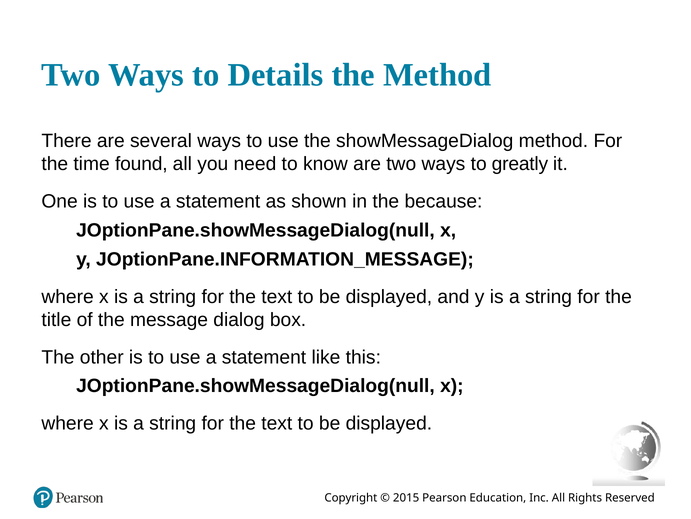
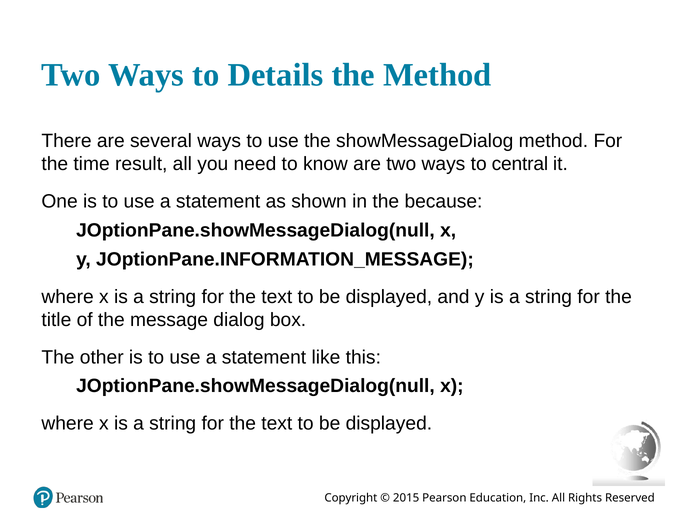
found: found -> result
greatly: greatly -> central
